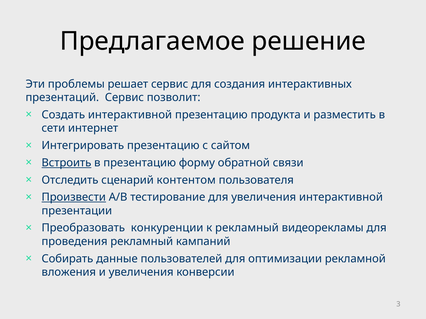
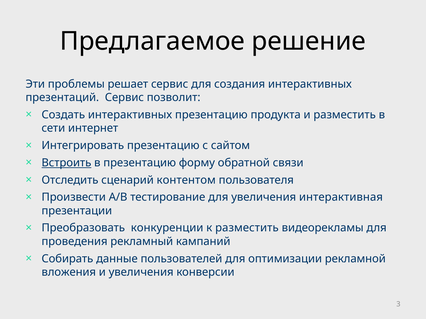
Создать интерактивной: интерактивной -> интерактивных
Произвести underline: present -> none
увеличения интерактивной: интерактивной -> интерактивная
к рекламный: рекламный -> разместить
